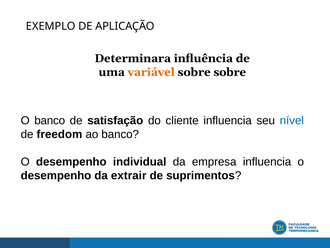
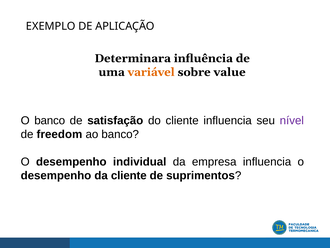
sobre sobre: sobre -> value
nível colour: blue -> purple
da extrair: extrair -> cliente
